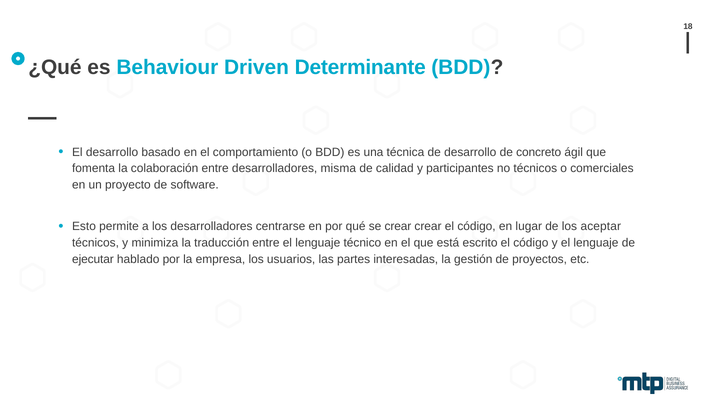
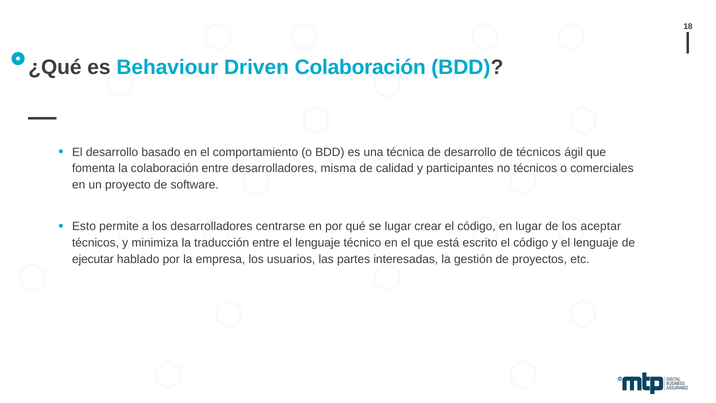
Driven Determinante: Determinante -> Colaboración
de concreto: concreto -> técnicos
se crear: crear -> lugar
